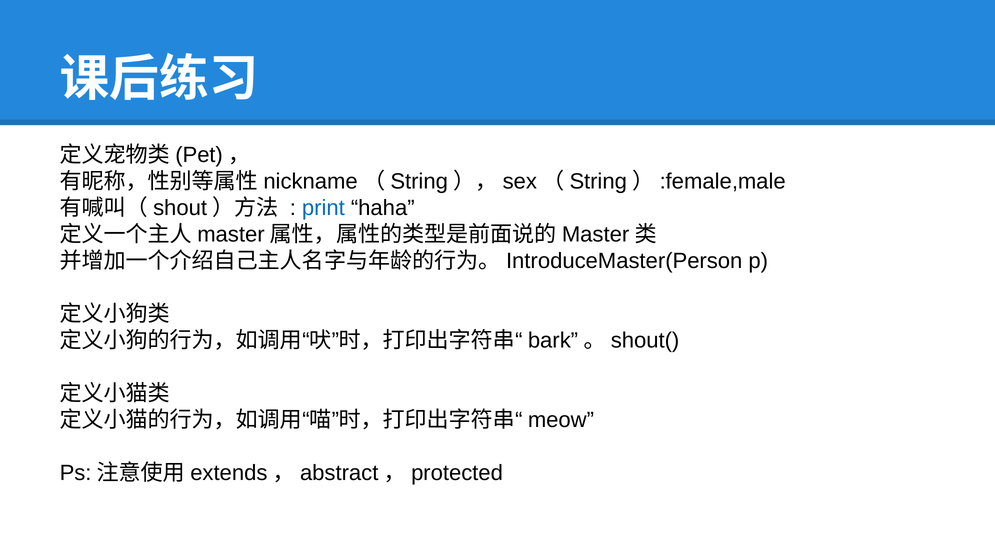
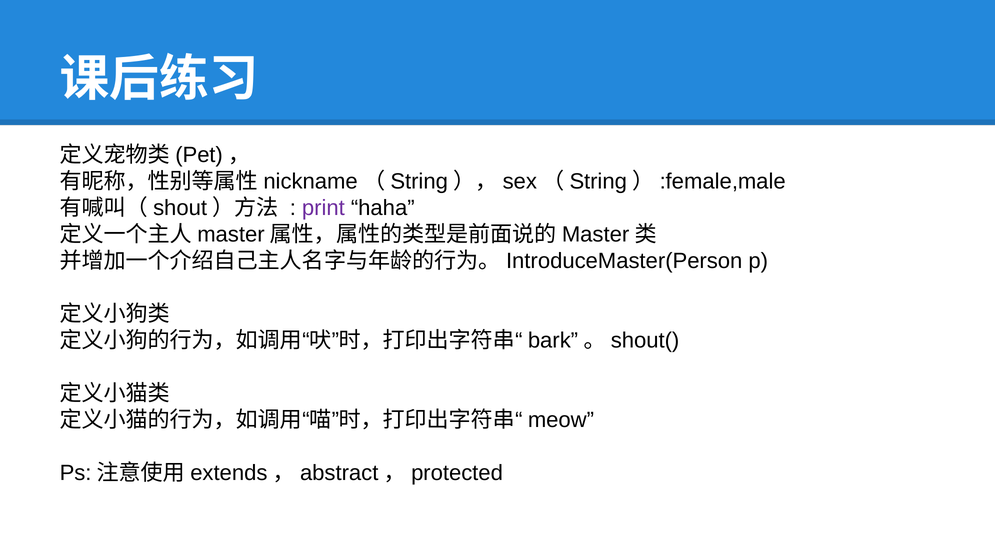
print colour: blue -> purple
